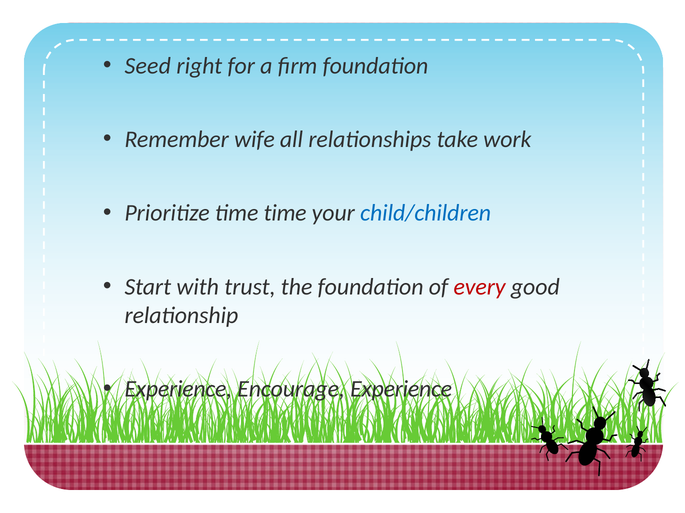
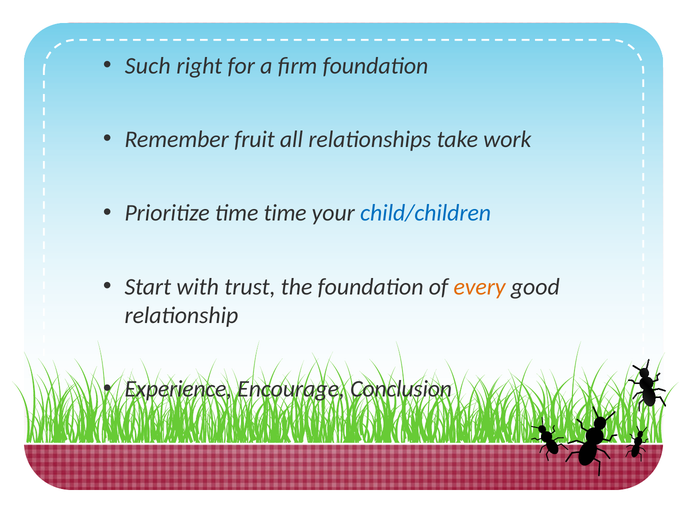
Seed: Seed -> Such
wife: wife -> fruit
every colour: red -> orange
Encourage Experience: Experience -> Conclusion
